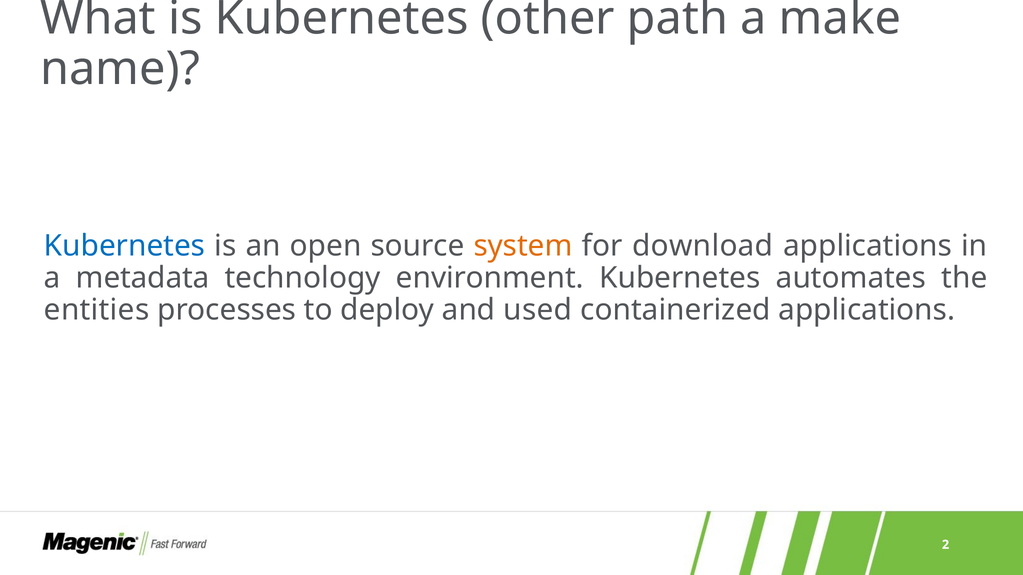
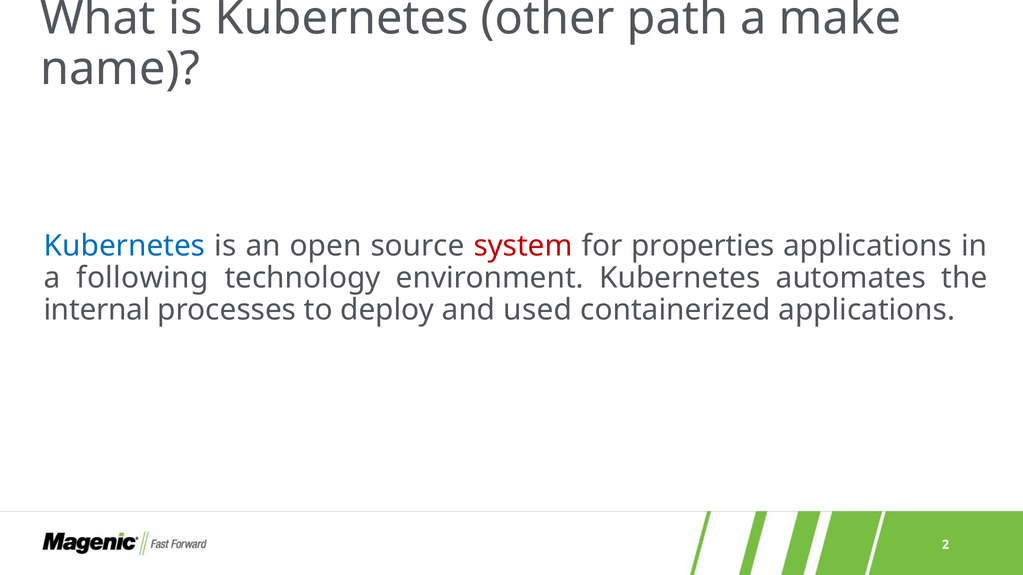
system colour: orange -> red
download: download -> properties
metadata: metadata -> following
entities: entities -> internal
